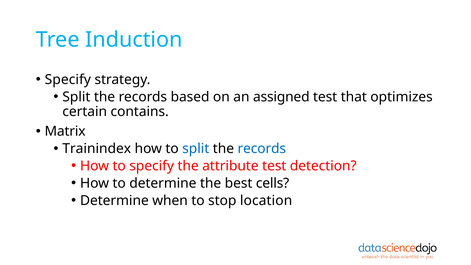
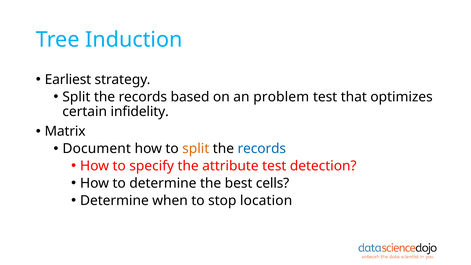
Specify at (68, 80): Specify -> Earliest
assigned: assigned -> problem
contains: contains -> infidelity
Trainindex: Trainindex -> Document
split at (196, 149) colour: blue -> orange
